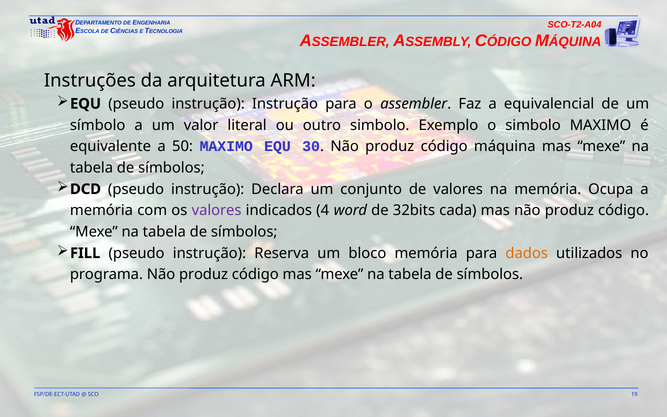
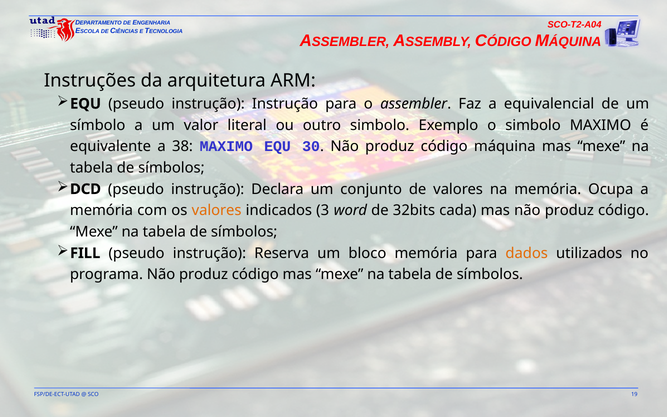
50: 50 -> 38
valores at (217, 210) colour: purple -> orange
4: 4 -> 3
